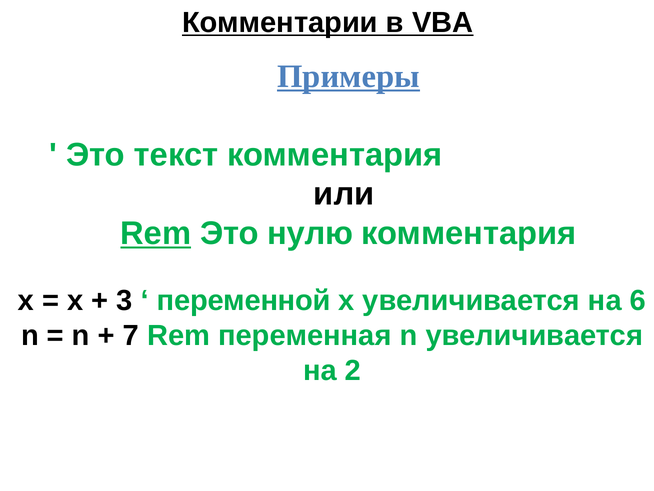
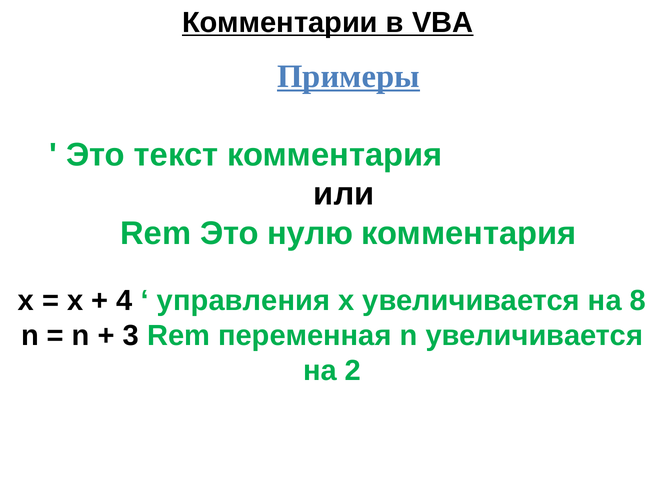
Rem at (156, 233) underline: present -> none
3: 3 -> 4
переменной: переменной -> управления
6: 6 -> 8
7: 7 -> 3
